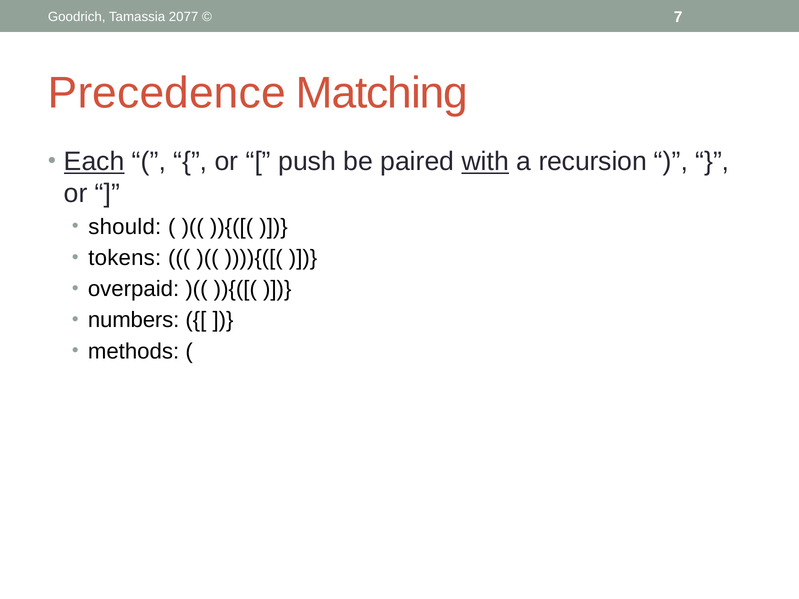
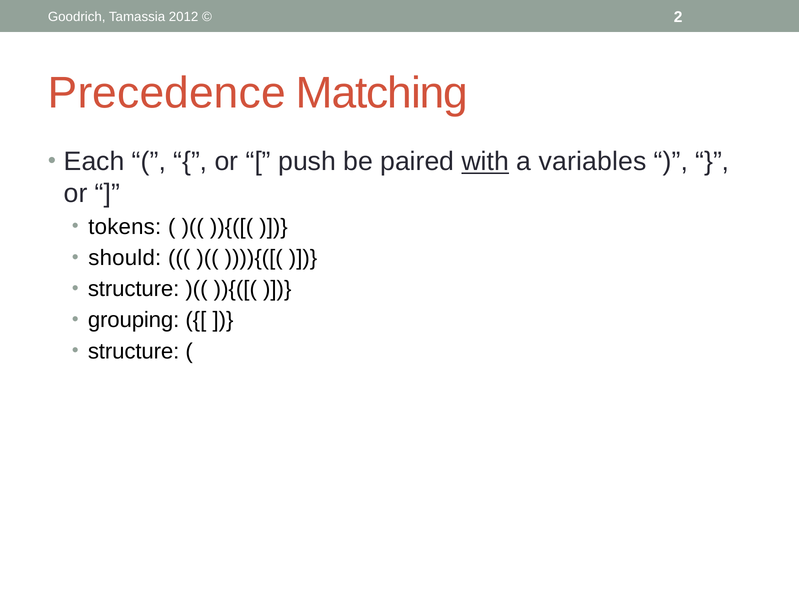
2077: 2077 -> 2012
7: 7 -> 2
Each underline: present -> none
recursion: recursion -> variables
should: should -> tokens
tokens: tokens -> should
overpaid at (134, 289): overpaid -> structure
numbers: numbers -> grouping
methods at (134, 351): methods -> structure
